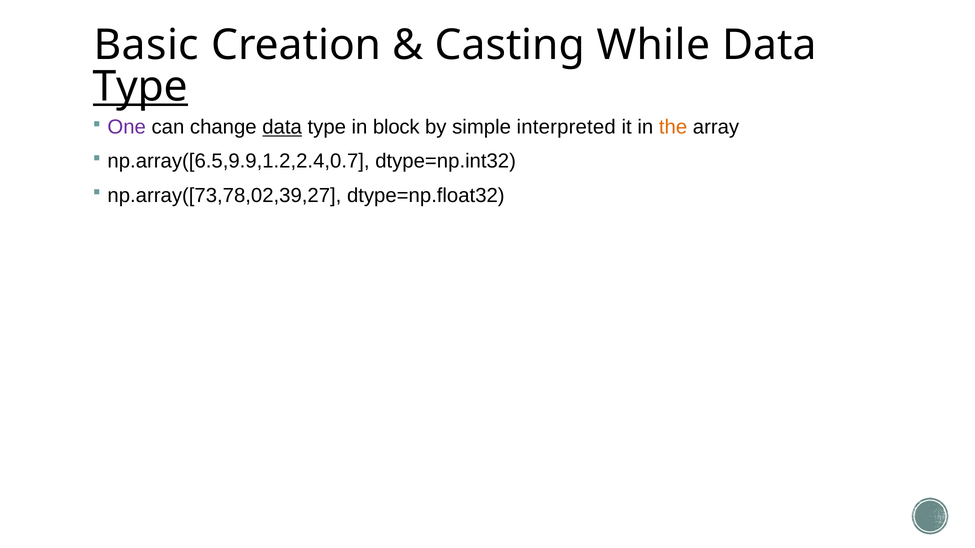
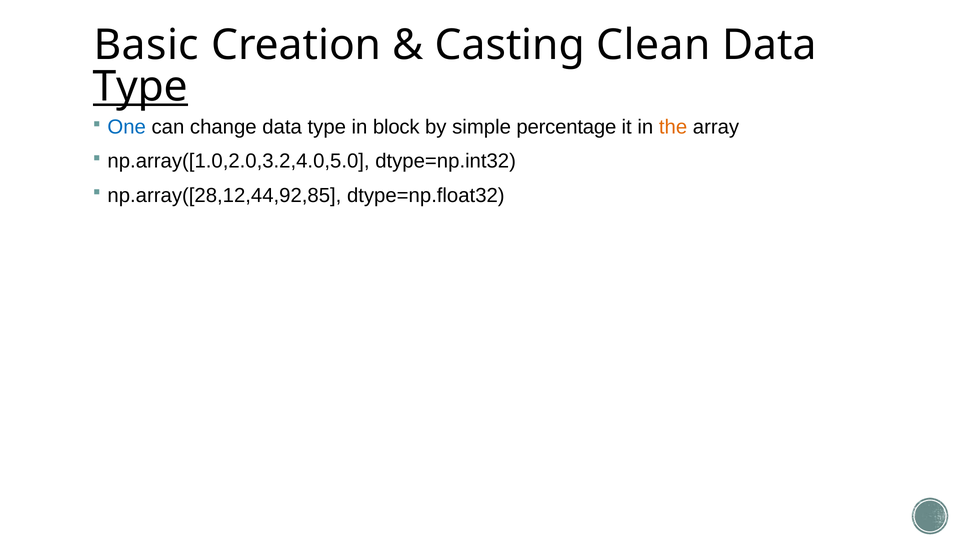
While: While -> Clean
One colour: purple -> blue
data at (282, 127) underline: present -> none
interpreted: interpreted -> percentage
np.array([6.5,9.9,1.2,2.4,0.7: np.array([6.5,9.9,1.2,2.4,0.7 -> np.array([1.0,2.0,3.2,4.0,5.0
np.array([73,78,02,39,27: np.array([73,78,02,39,27 -> np.array([28,12,44,92,85
